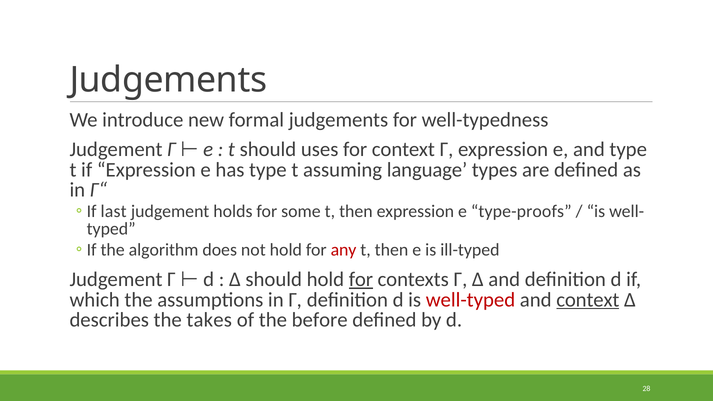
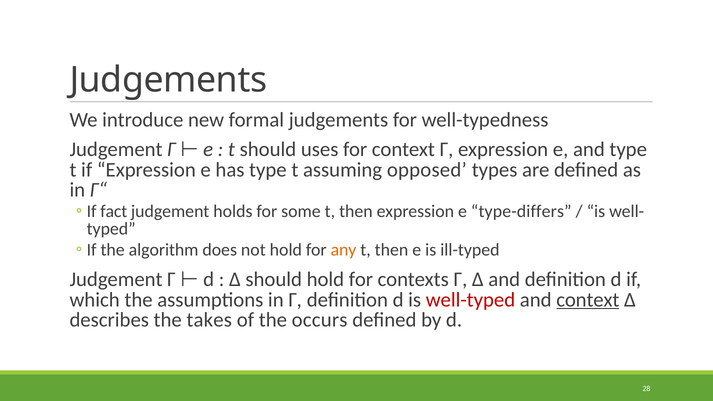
language: language -> opposed
last: last -> fact
type-proofs: type-proofs -> type-differs
any colour: red -> orange
for at (361, 279) underline: present -> none
before: before -> occurs
